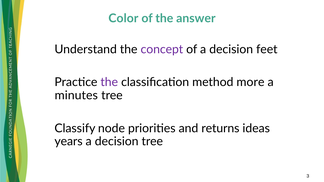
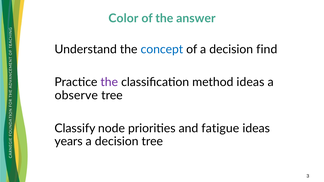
concept colour: purple -> blue
feet: feet -> find
method more: more -> ideas
minutes: minutes -> observe
returns: returns -> fatigue
